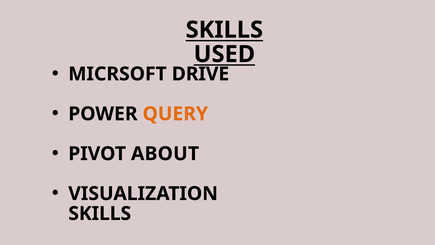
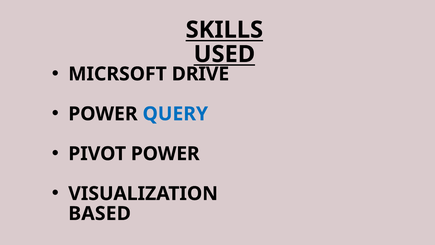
QUERY colour: orange -> blue
PIVOT ABOUT: ABOUT -> POWER
SKILLS at (100, 213): SKILLS -> BASED
